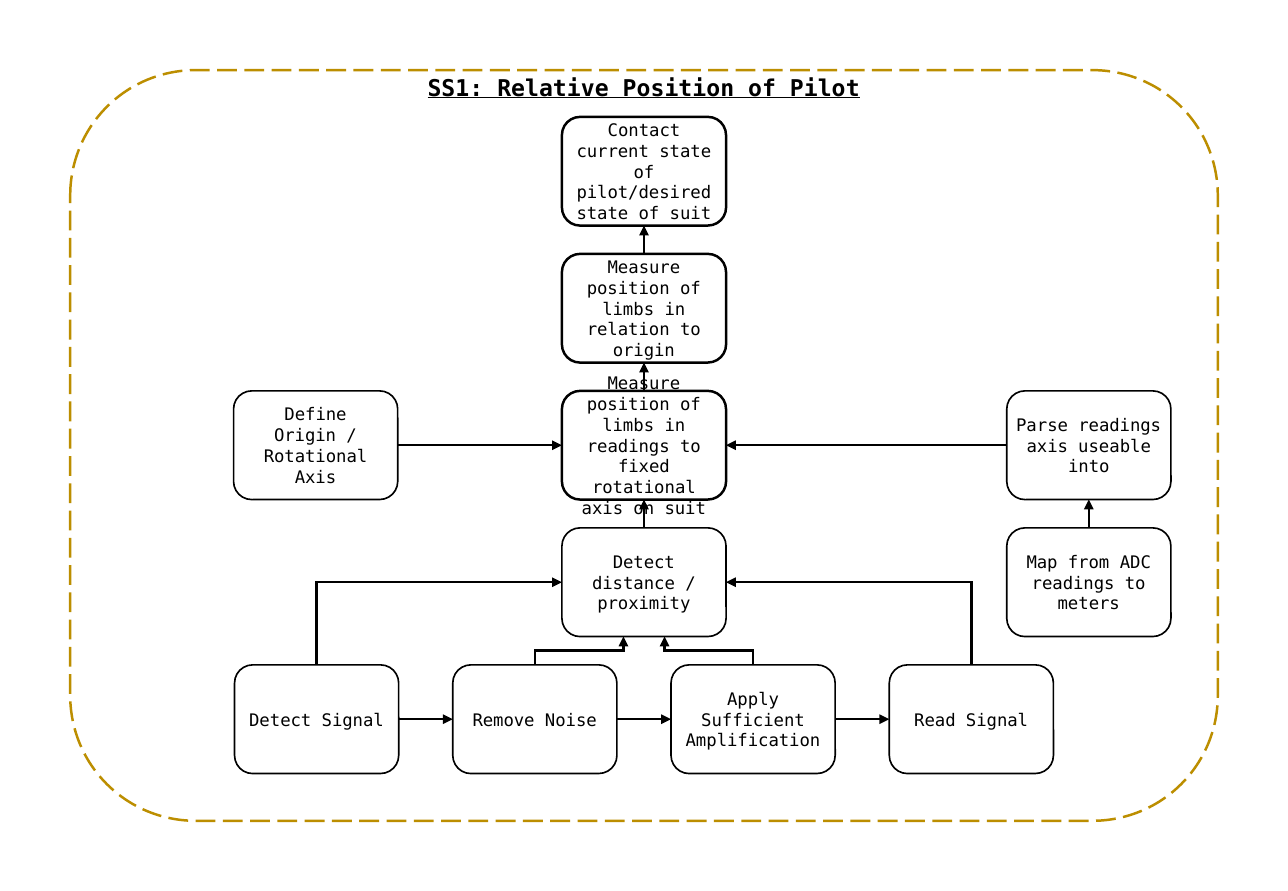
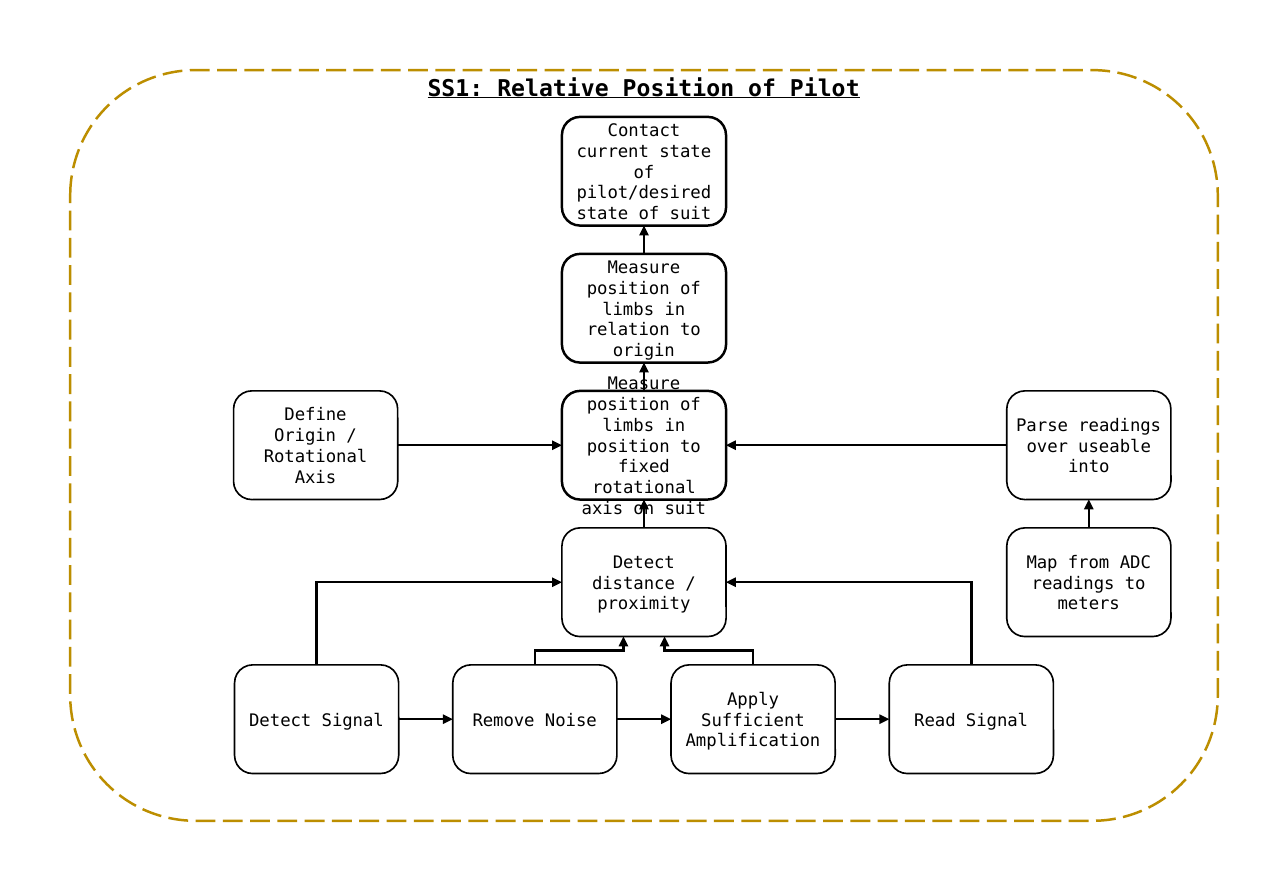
readings at (628, 447): readings -> position
axis at (1047, 447): axis -> over
